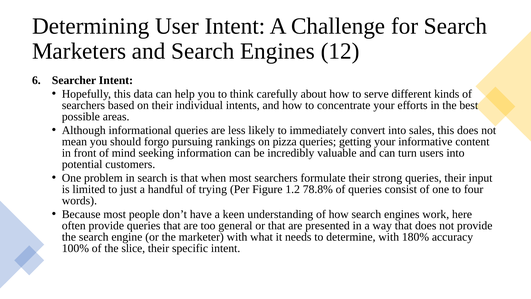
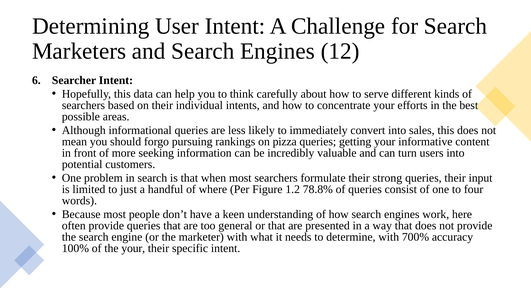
mind: mind -> more
trying: trying -> where
180%: 180% -> 700%
the slice: slice -> your
